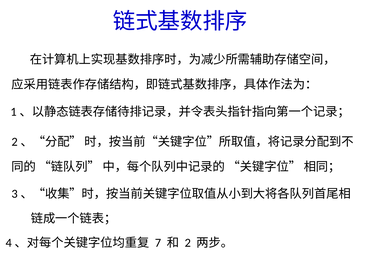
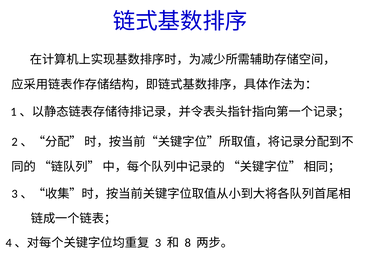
7: 7 -> 3
2: 2 -> 8
